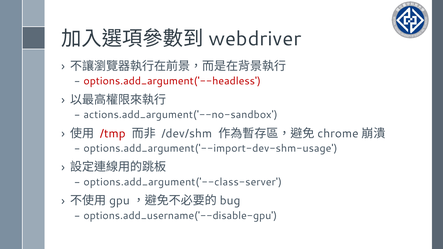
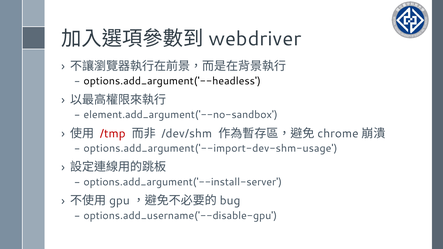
options.add_argument('--headless colour: red -> black
actions.add_argument('--no-sandbox: actions.add_argument('--no-sandbox -> element.add_argument('--no-sandbox
options.add_argument('--class-server: options.add_argument('--class-server -> options.add_argument('--install-server
